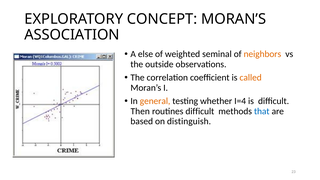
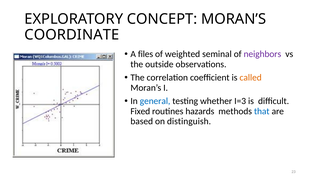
ASSOCIATION: ASSOCIATION -> COORDINATE
else: else -> files
neighbors colour: orange -> purple
general colour: orange -> blue
I=4: I=4 -> I=3
Then: Then -> Fixed
routines difficult: difficult -> hazards
